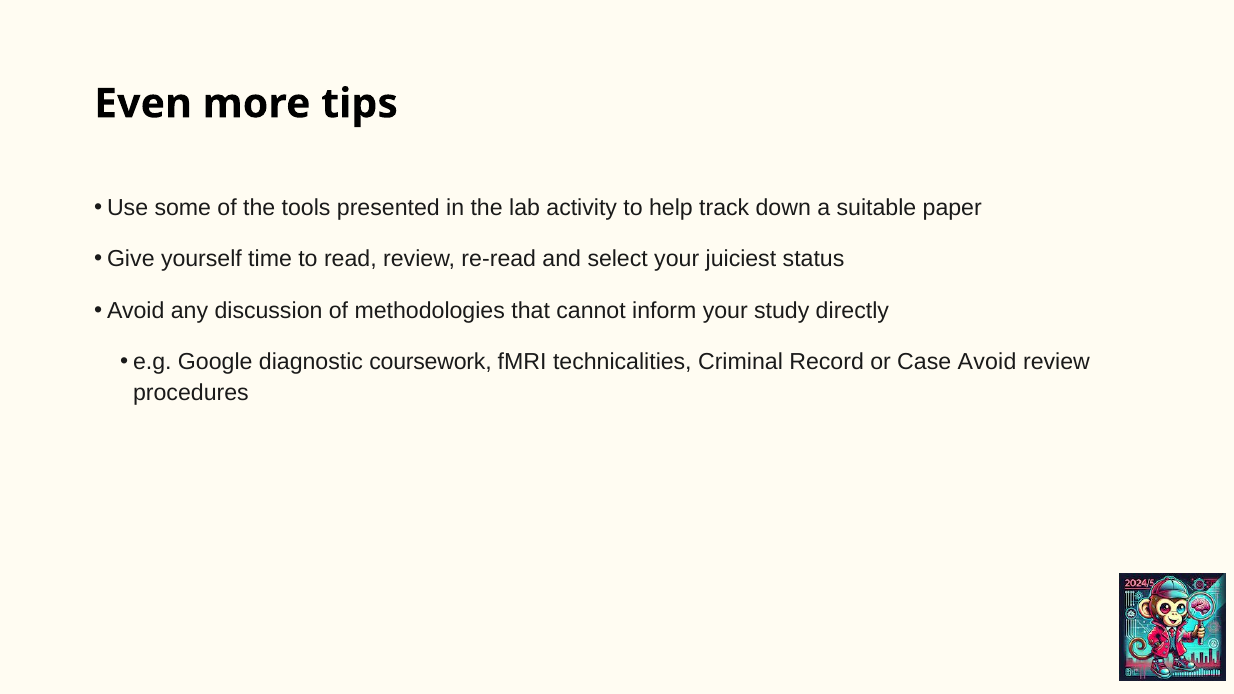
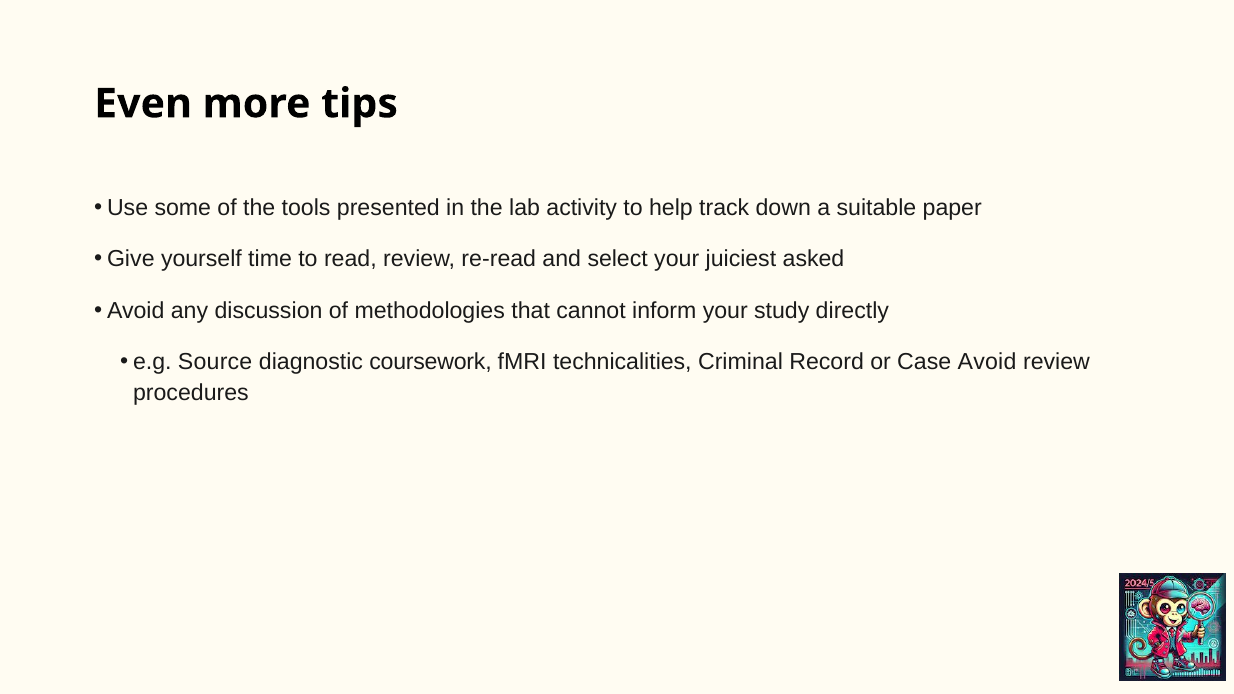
status: status -> asked
Google: Google -> Source
